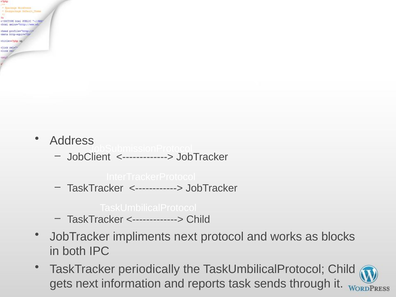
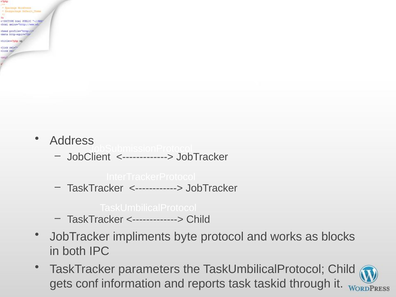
impliments next: next -> byte
periodically: periodically -> parameters
gets next: next -> conf
sends: sends -> taskid
